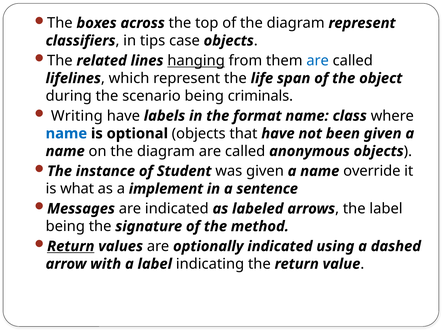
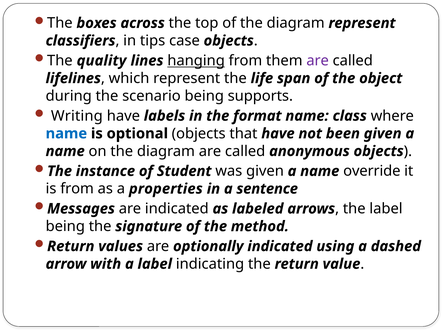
related: related -> quality
are at (318, 61) colour: blue -> purple
criminals: criminals -> supports
is what: what -> from
implement: implement -> properties
Return at (71, 247) underline: present -> none
